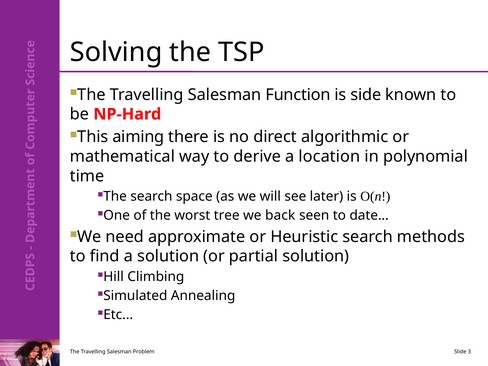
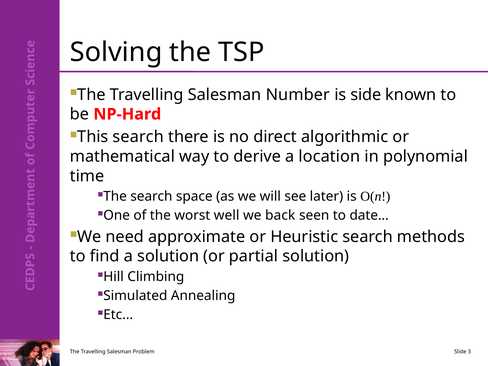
Function: Function -> Number
aiming at (138, 137): aiming -> search
tree: tree -> well
